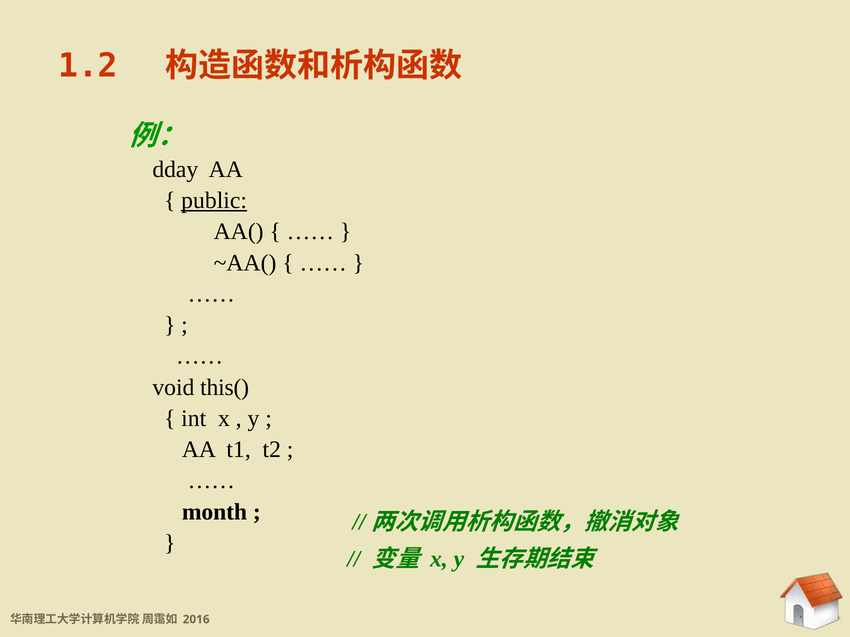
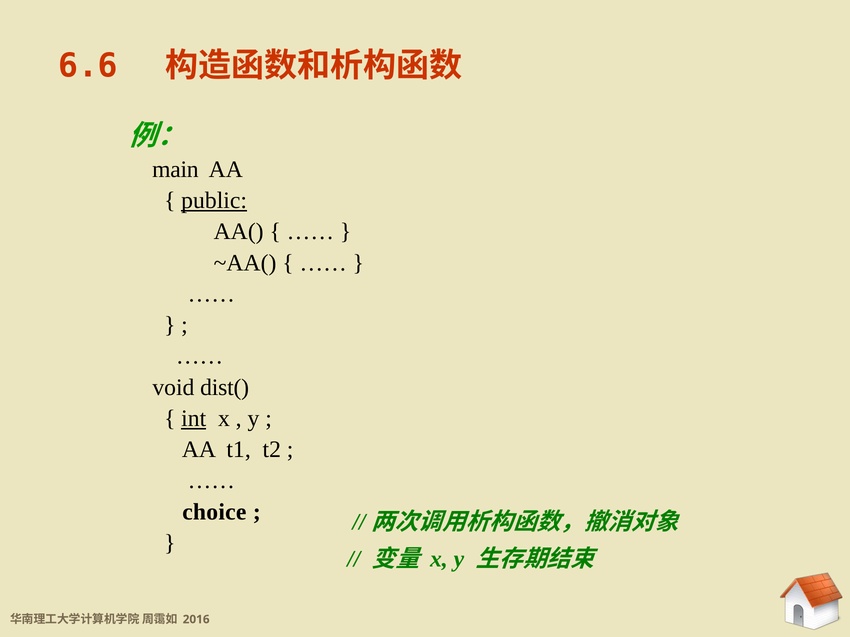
1.2: 1.2 -> 6.6
dday: dday -> main
this(: this( -> dist(
int underline: none -> present
month: month -> choice
